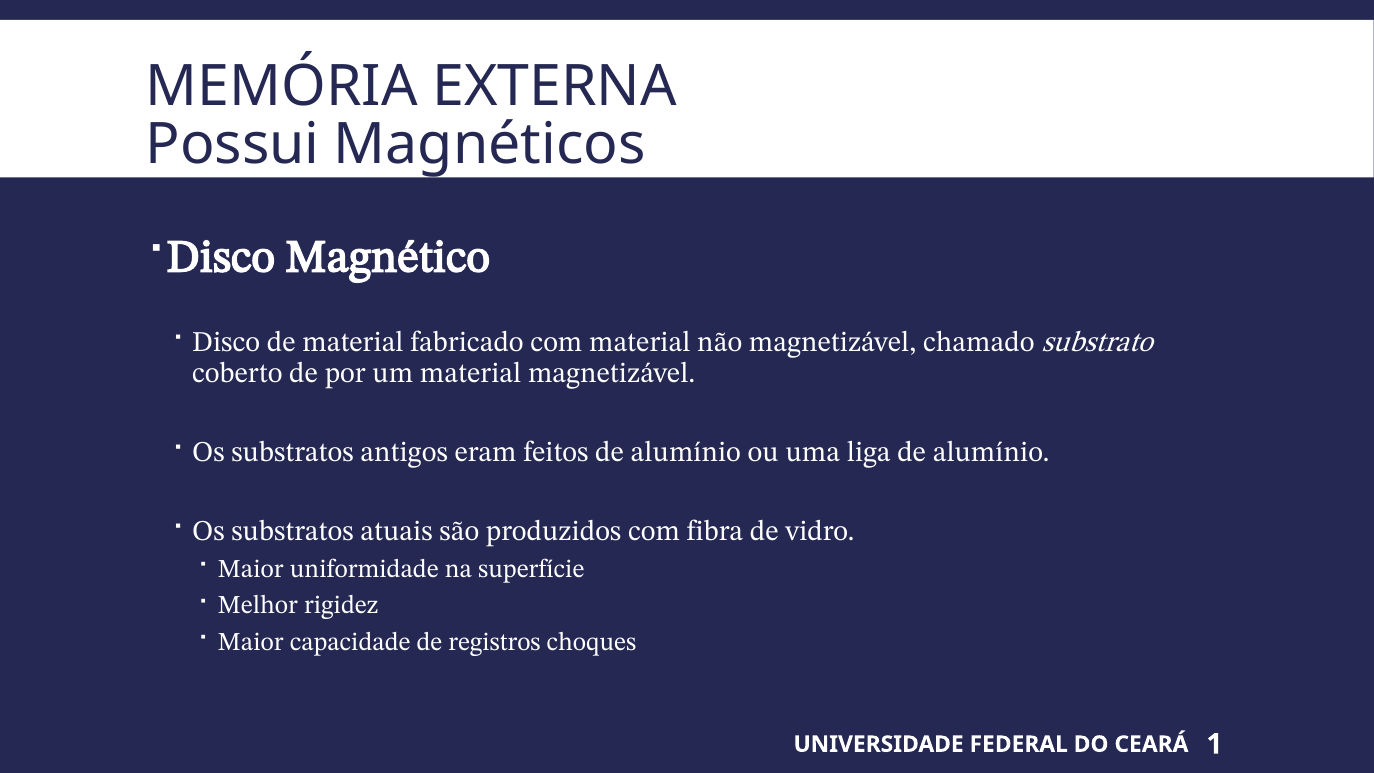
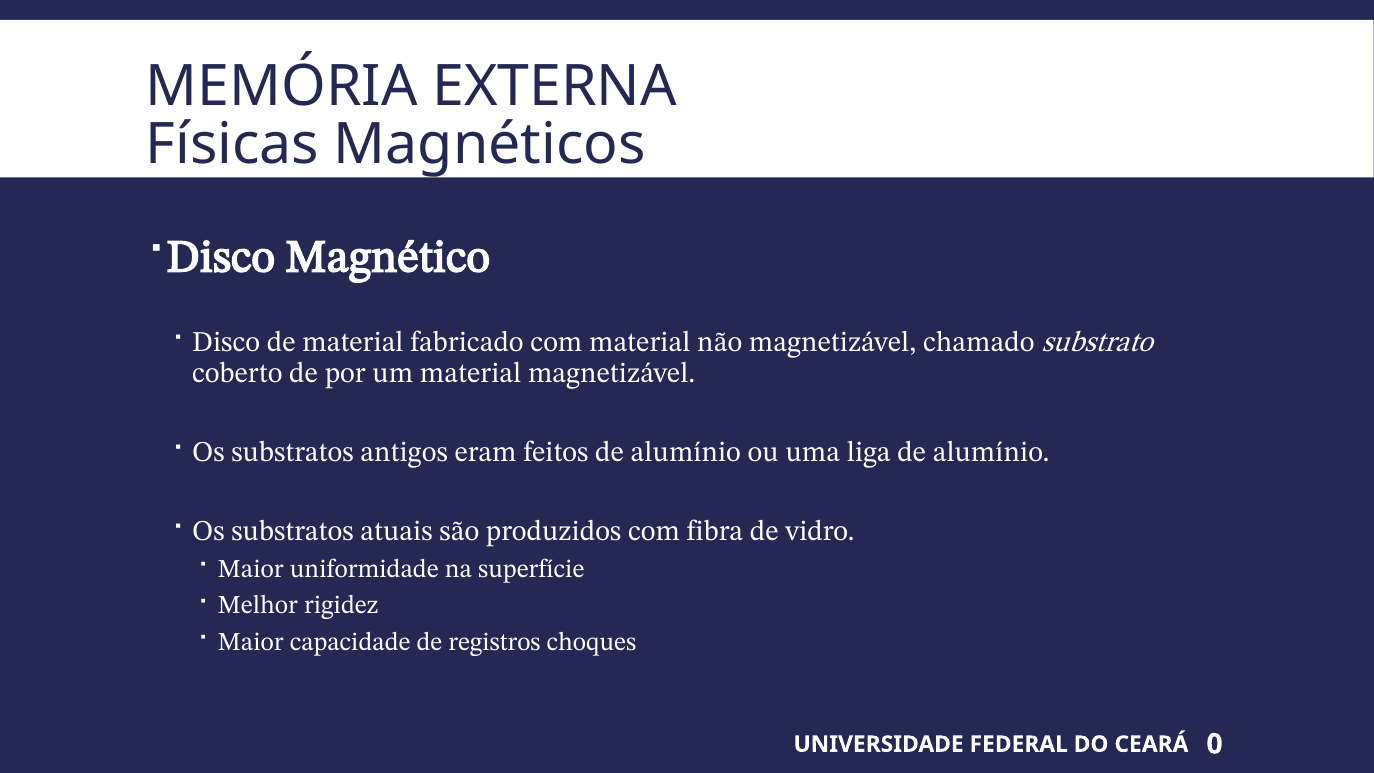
Possui: Possui -> Físicas
1: 1 -> 0
